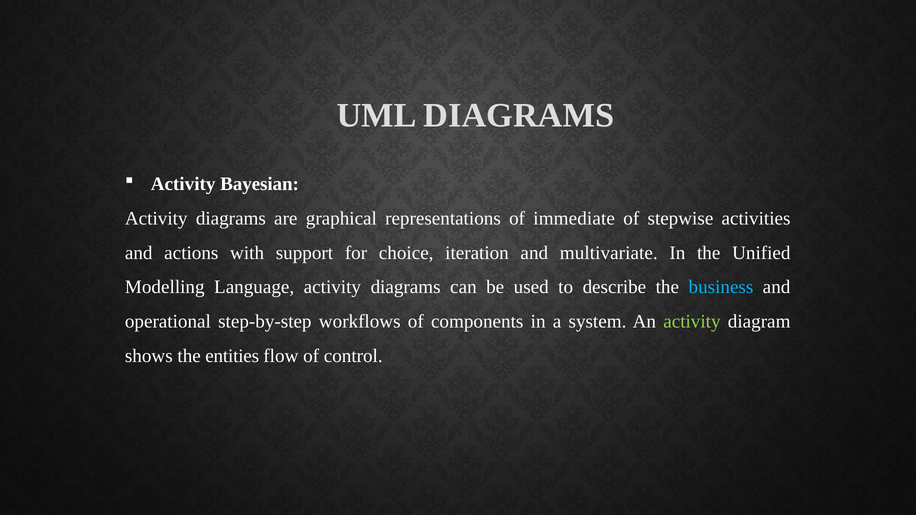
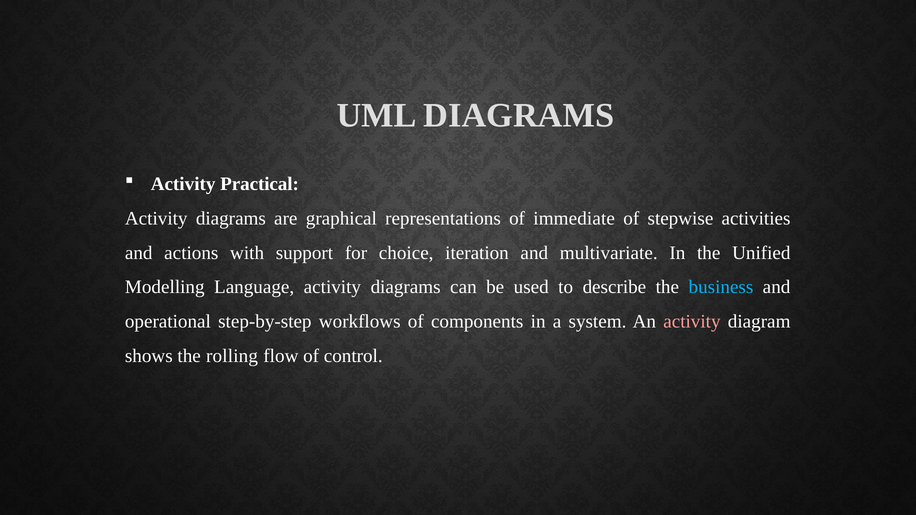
Bayesian: Bayesian -> Practical
activity at (692, 322) colour: light green -> pink
entities: entities -> rolling
